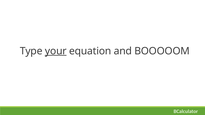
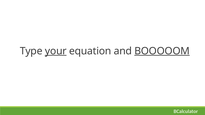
BOOOOOM underline: none -> present
